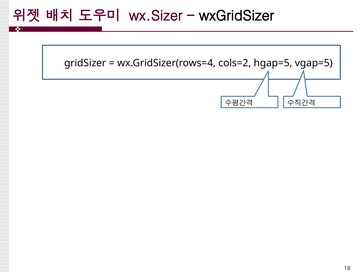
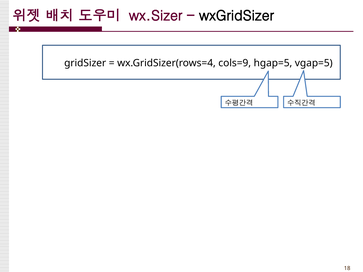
cols=2: cols=2 -> cols=9
